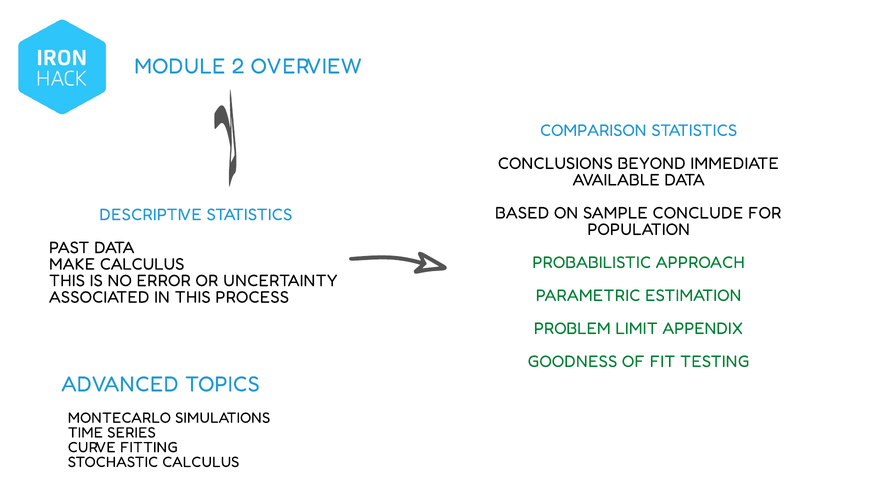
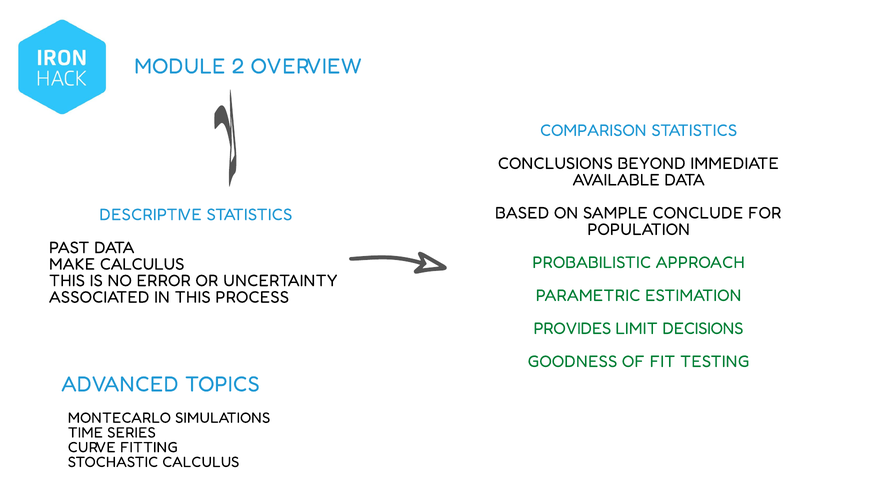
PROBLEM: PROBLEM -> PROVIDES
APPENDIX: APPENDIX -> DECISIONS
